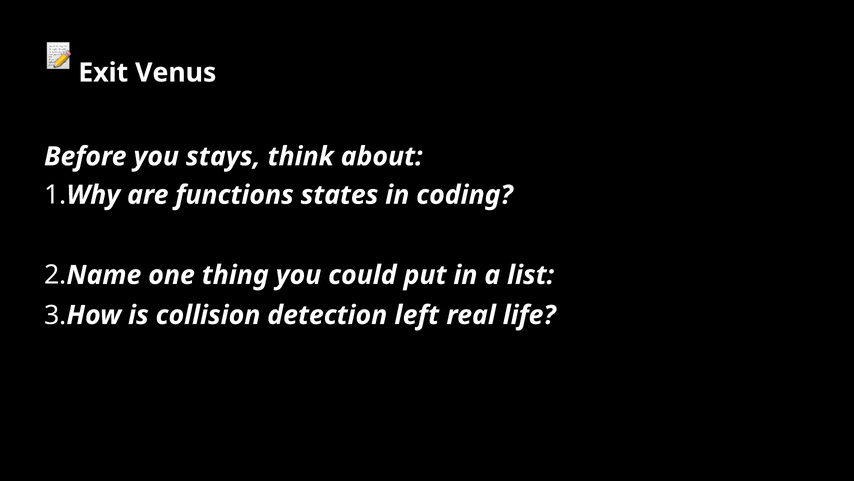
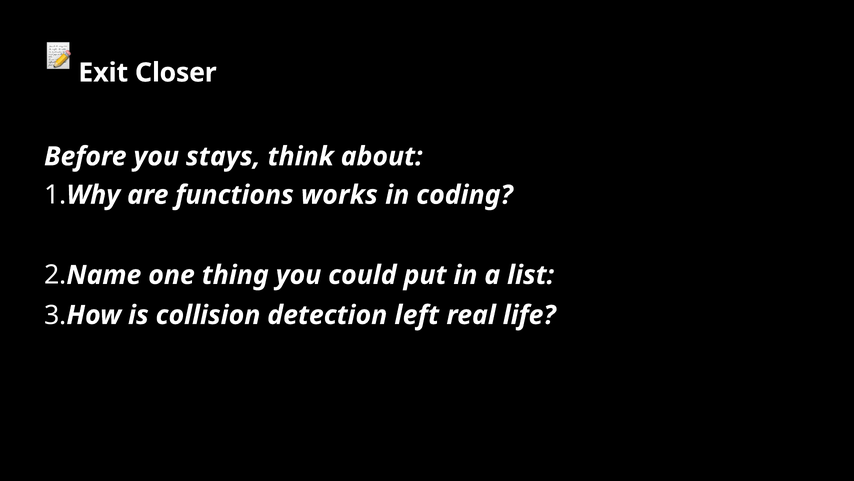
Venus: Venus -> Closer
states: states -> works
